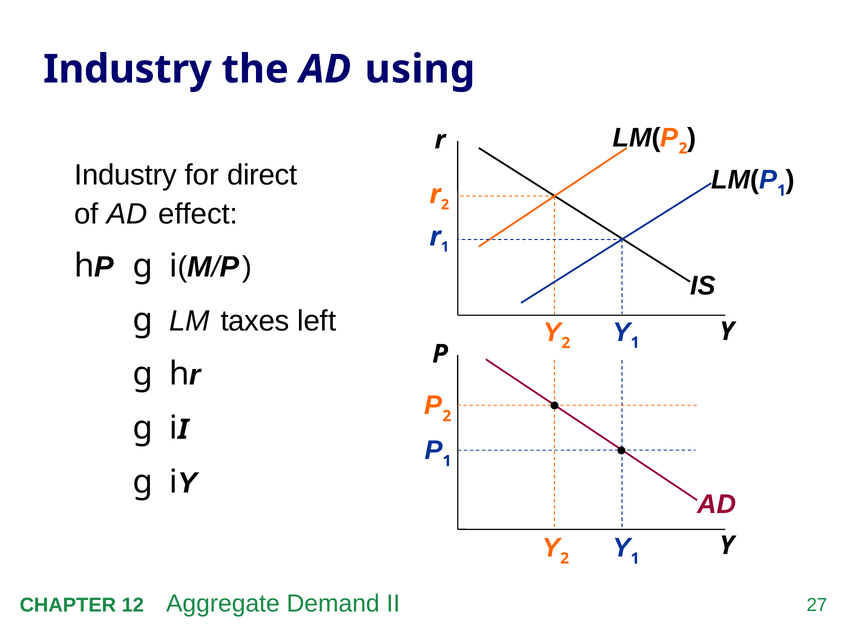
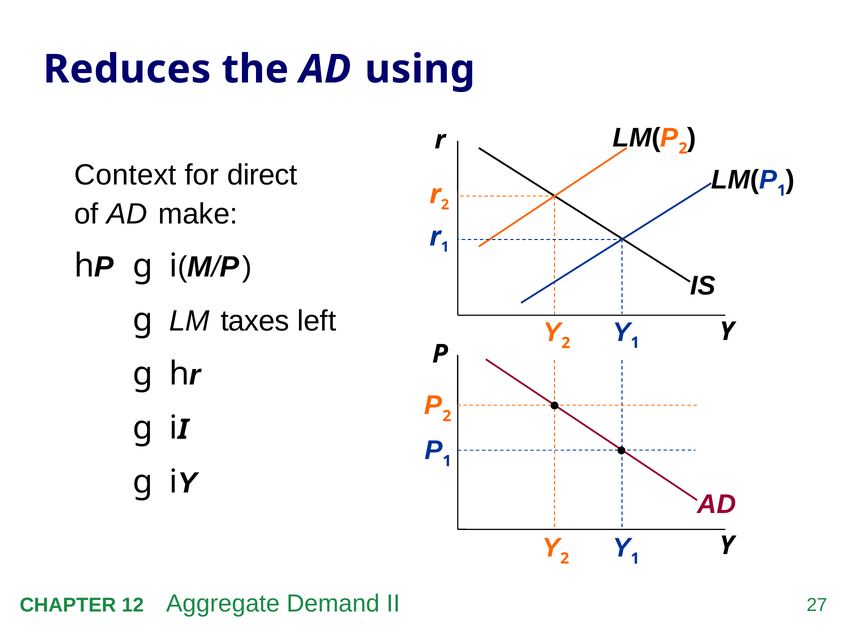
Industry at (127, 69): Industry -> Reduces
Industry at (126, 175): Industry -> Context
effect: effect -> make
